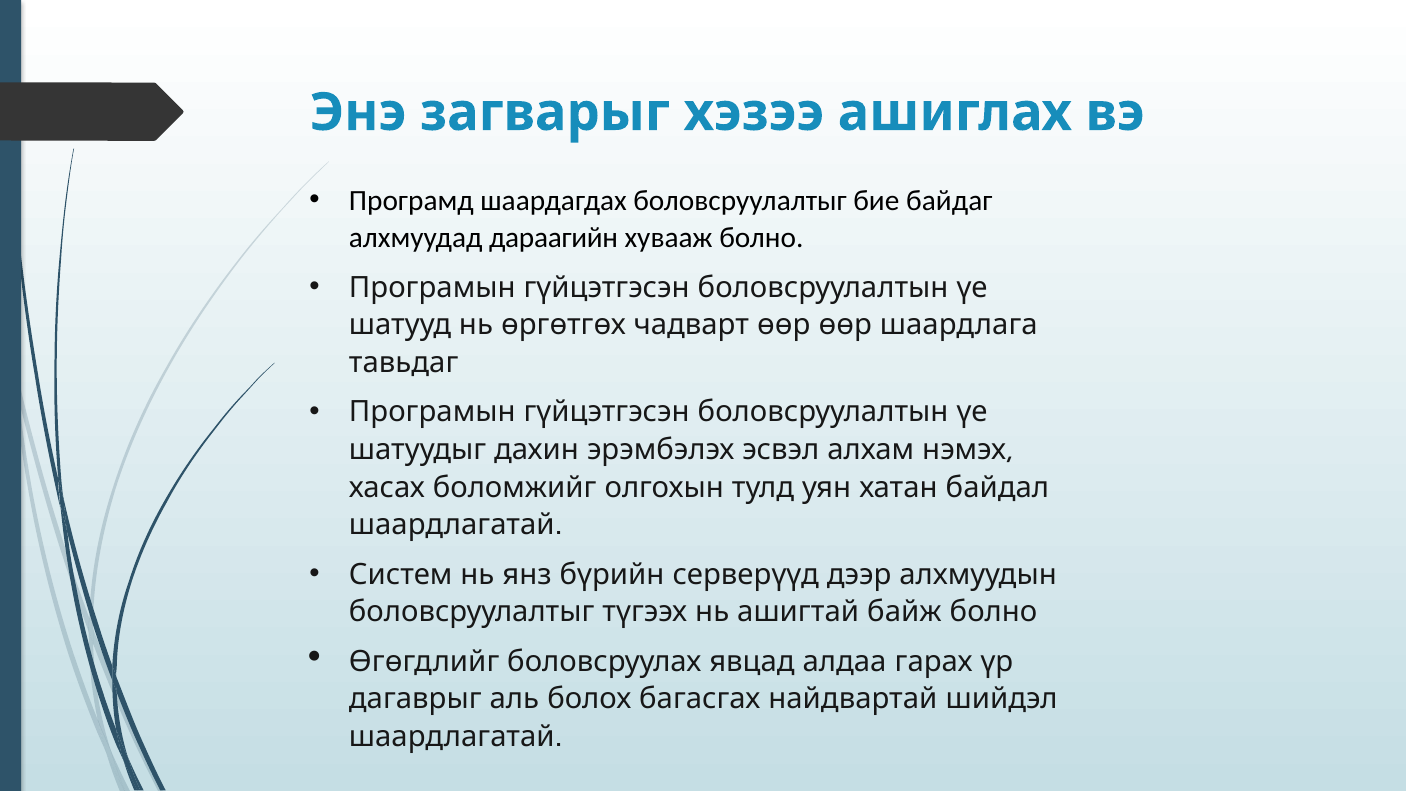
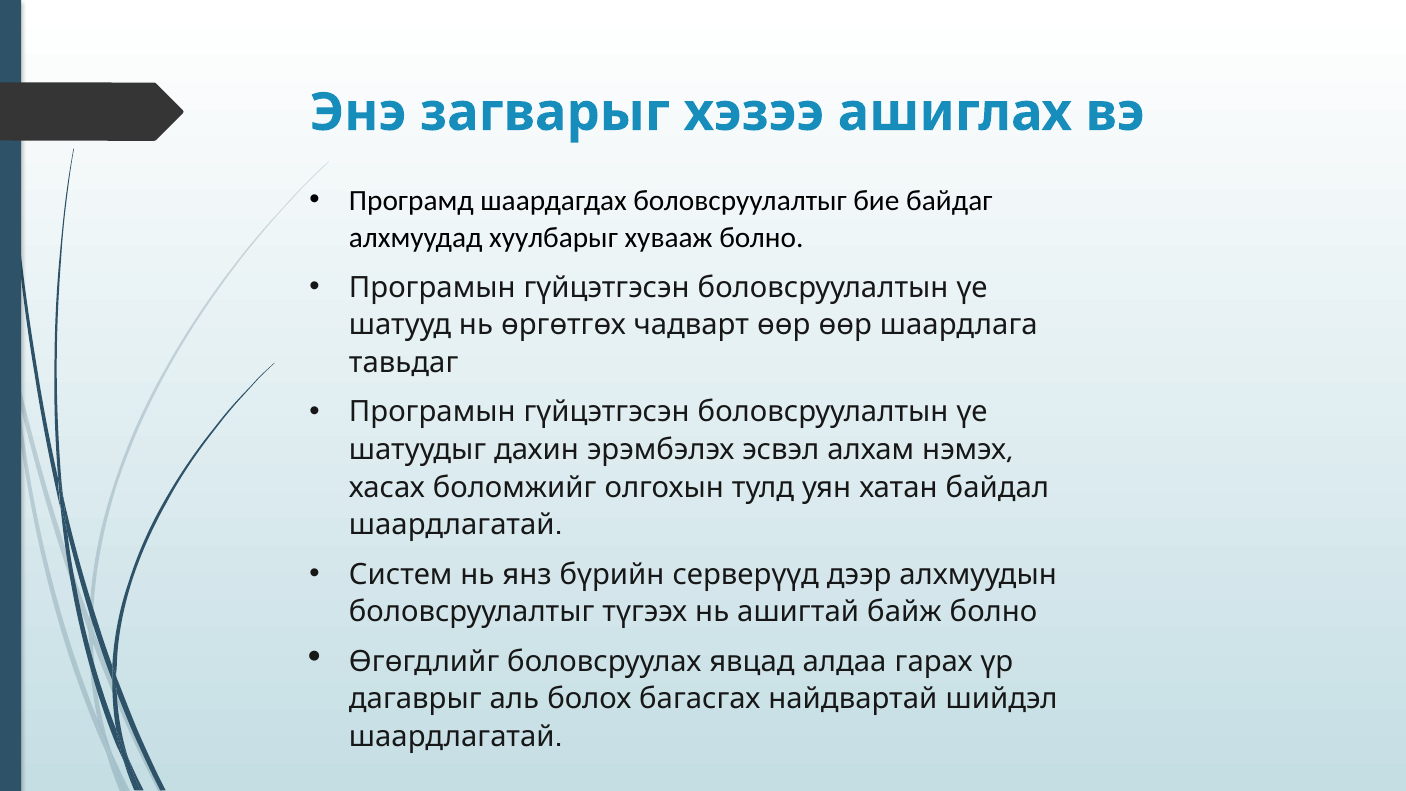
дараагийн: дараагийн -> хуулбарыг
